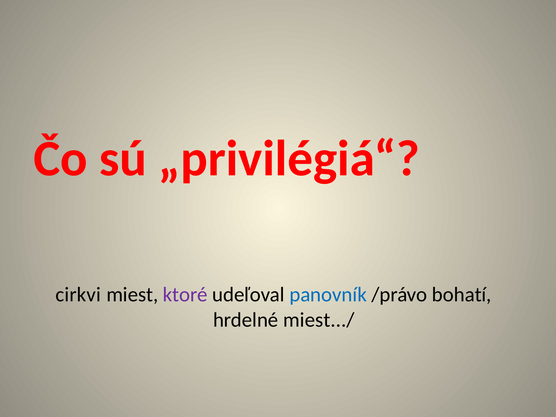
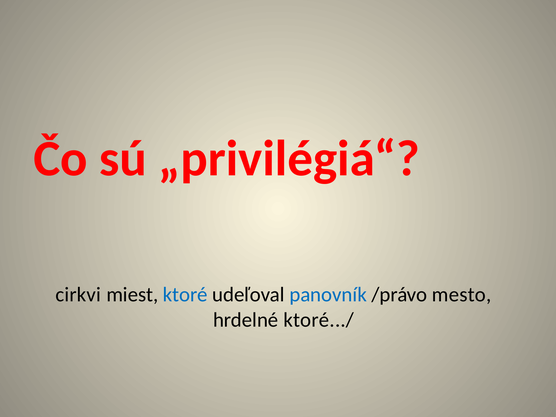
ktoré colour: purple -> blue
bohatí: bohatí -> mesto
miest.../: miest.../ -> ktoré.../
